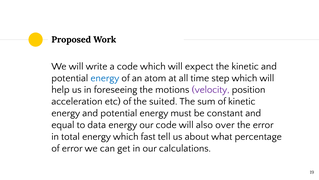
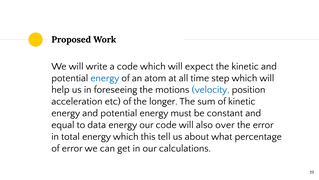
velocity colour: purple -> blue
suited: suited -> longer
fast: fast -> this
